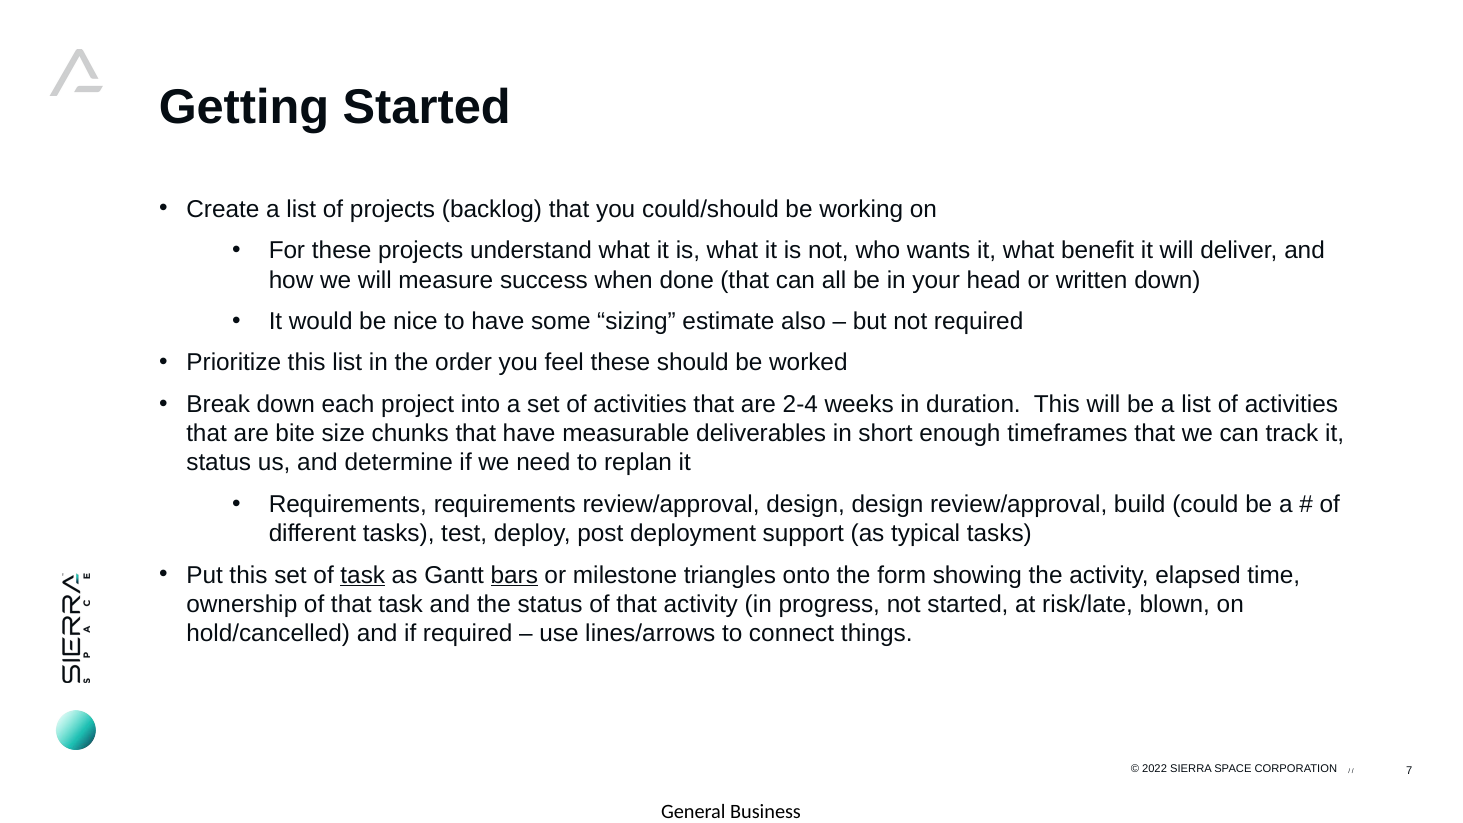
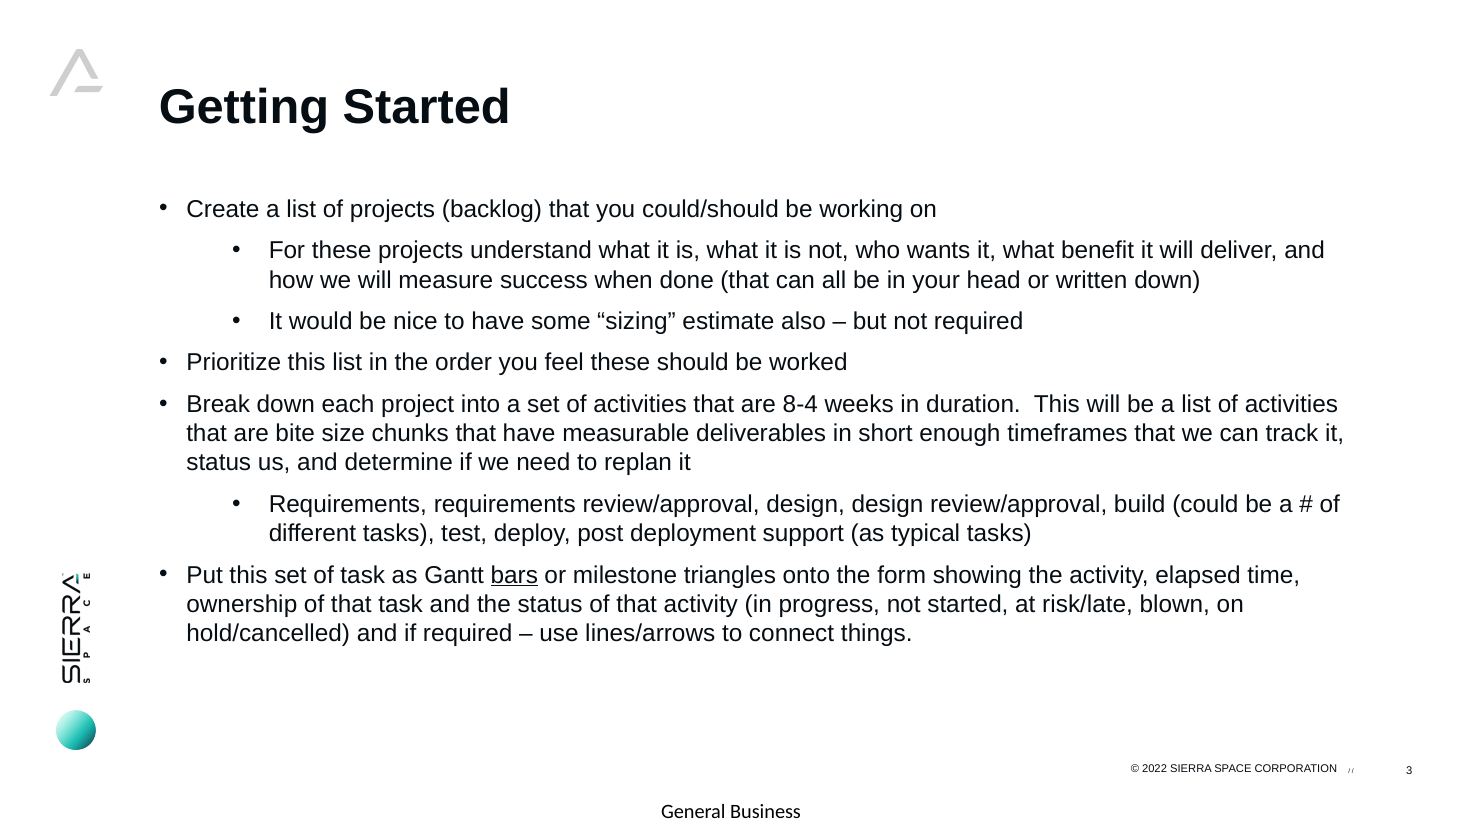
2-4: 2-4 -> 8-4
task at (363, 575) underline: present -> none
7: 7 -> 3
